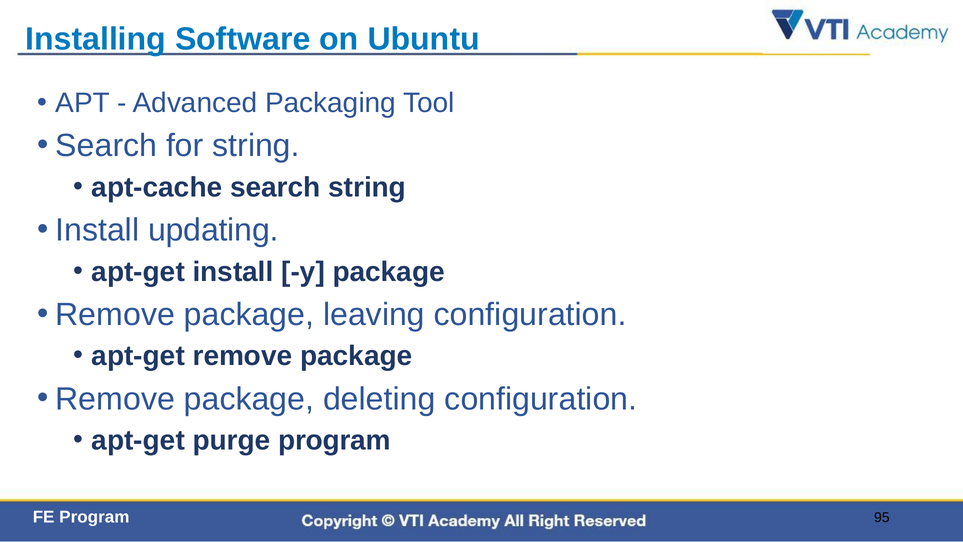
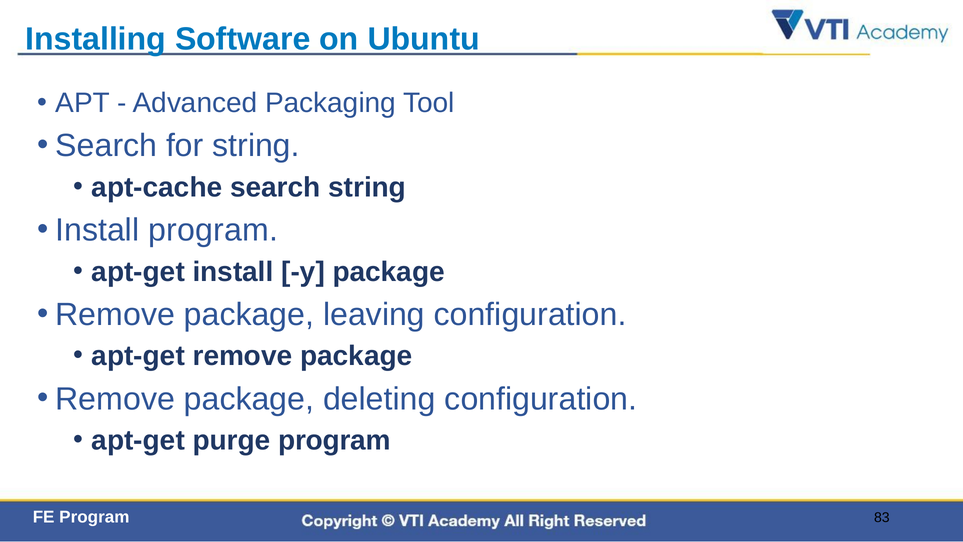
Install updating: updating -> program
95: 95 -> 83
